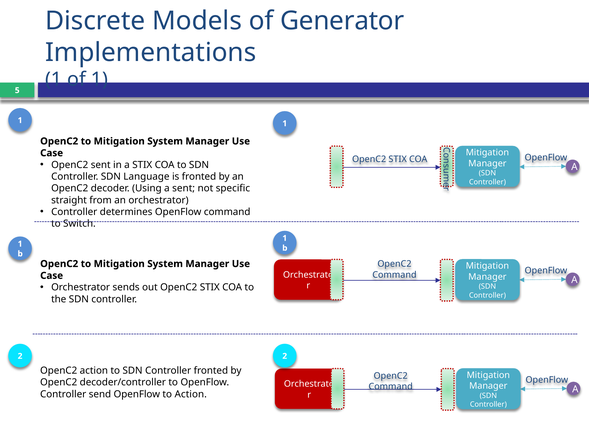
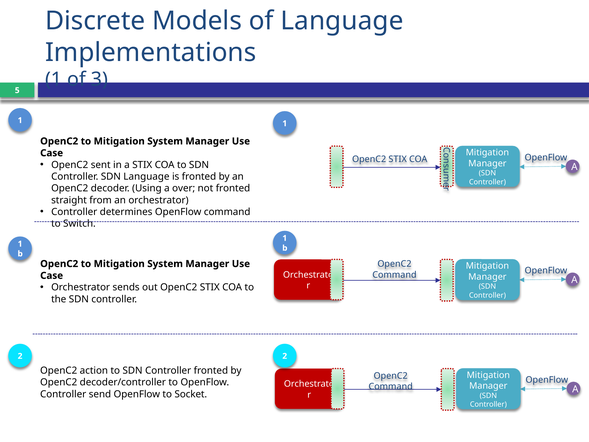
of Generator: Generator -> Language
of 1: 1 -> 3
a sent: sent -> over
not specific: specific -> fronted
to Action: Action -> Socket
